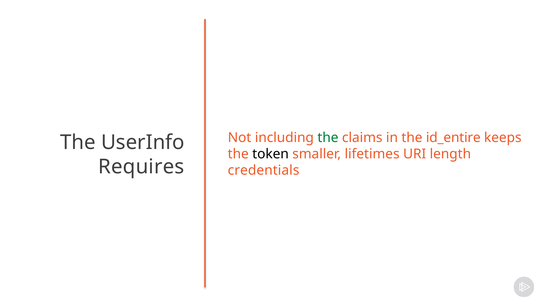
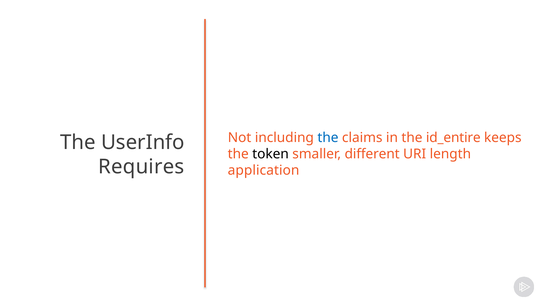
the at (328, 138) colour: green -> blue
lifetimes: lifetimes -> different
credentials: credentials -> application
